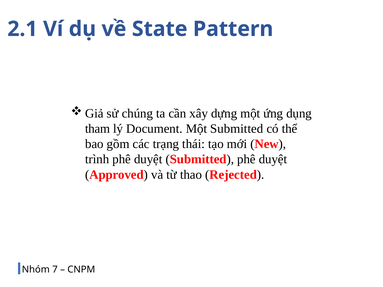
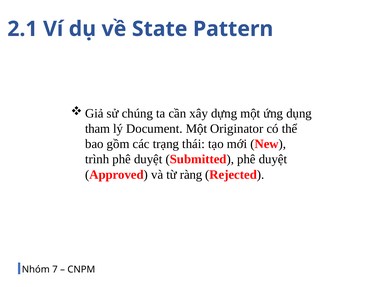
Một Submitted: Submitted -> Originator
thao: thao -> ràng
